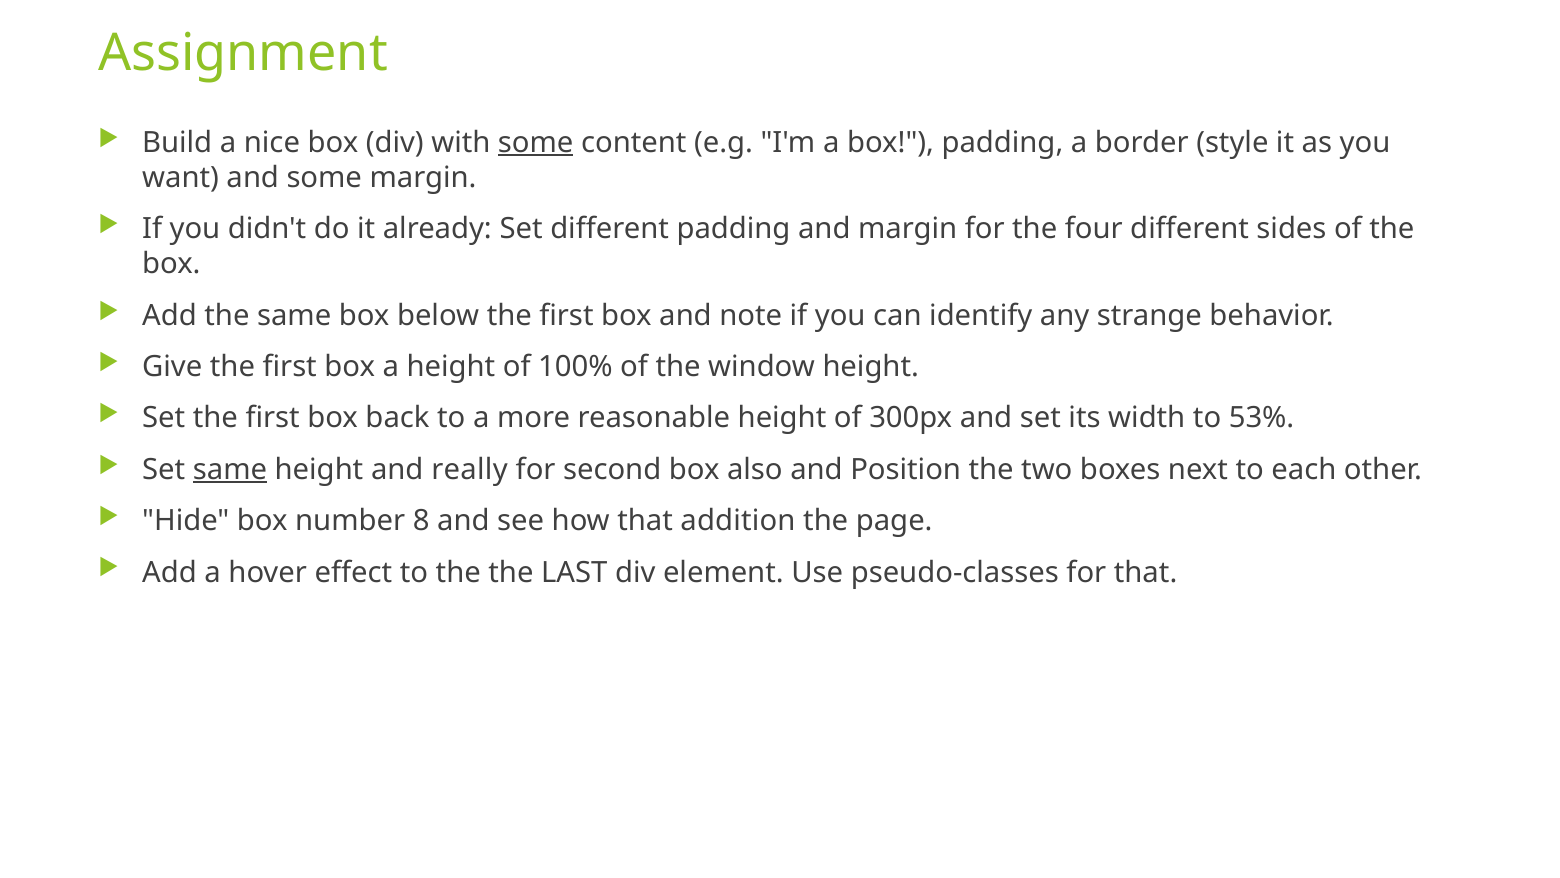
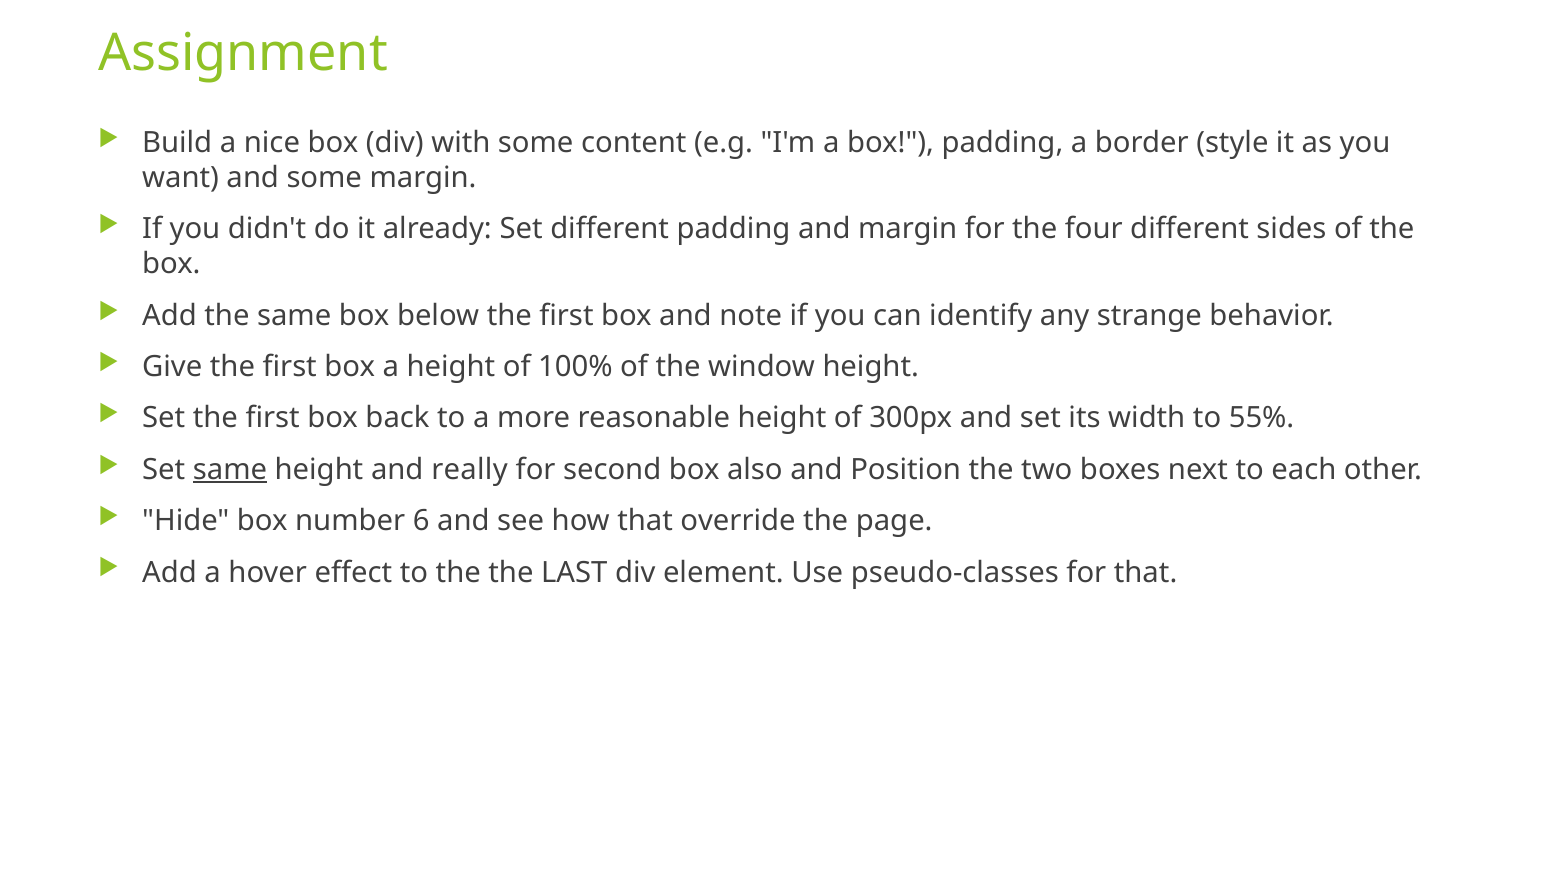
some at (536, 142) underline: present -> none
53%: 53% -> 55%
8: 8 -> 6
addition: addition -> override
